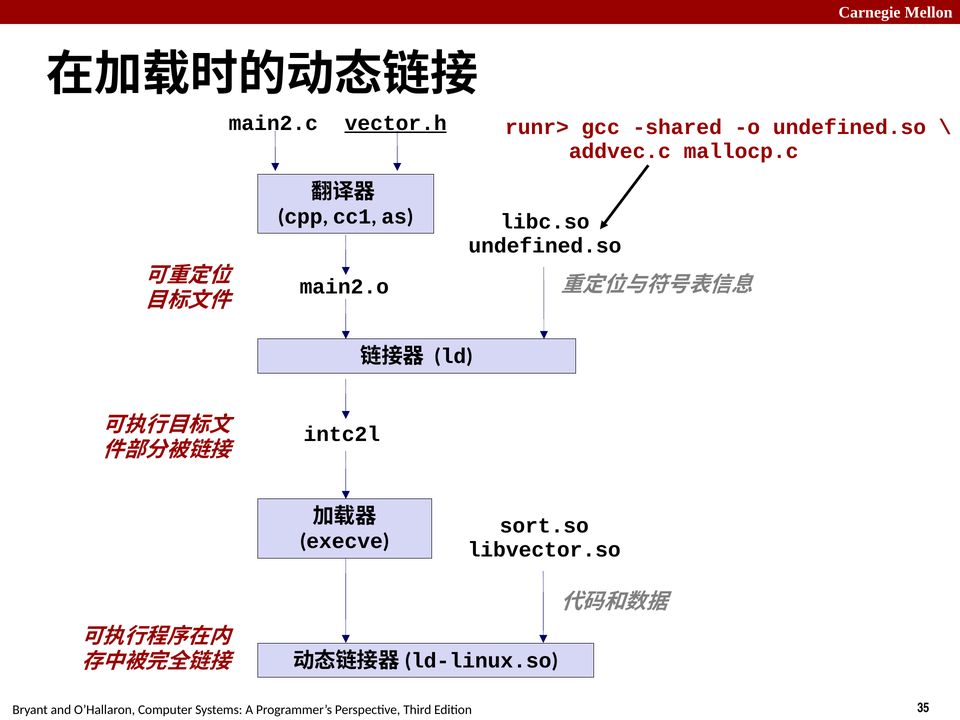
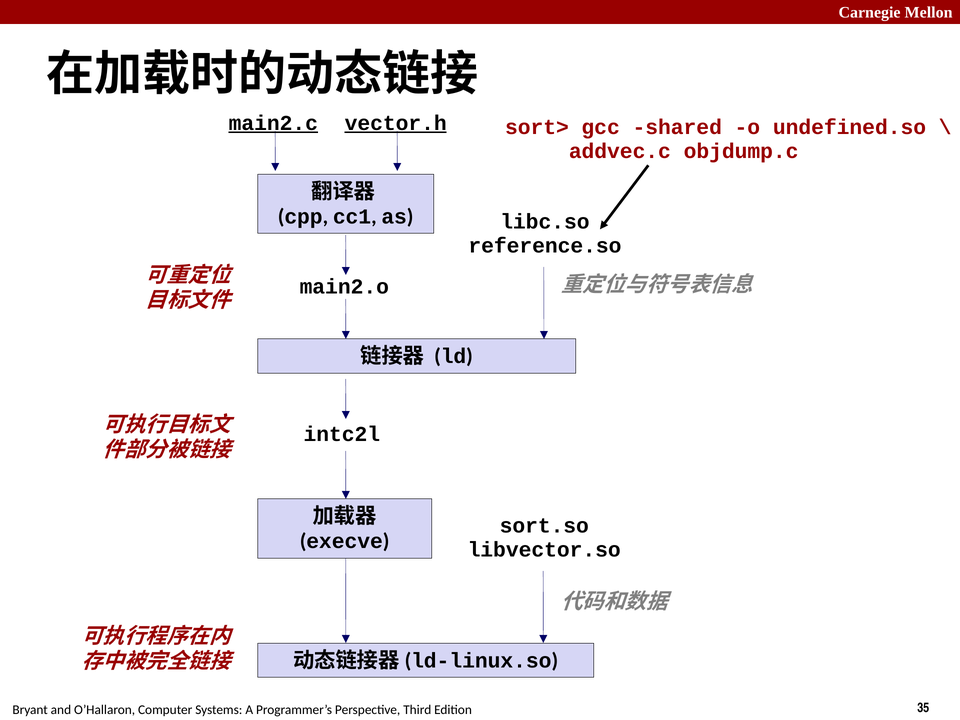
main2.c underline: none -> present
runr>: runr> -> sort>
mallocp.c: mallocp.c -> objdump.c
undefined.so at (545, 246): undefined.so -> reference.so
